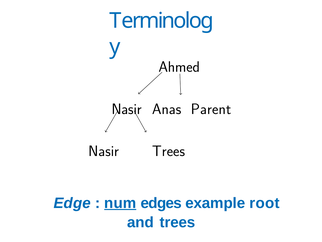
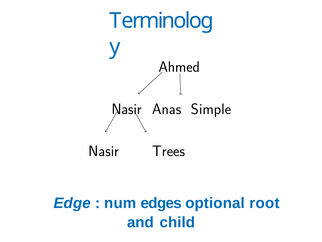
Parent: Parent -> Simple
num underline: present -> none
example: example -> optional
and trees: trees -> child
